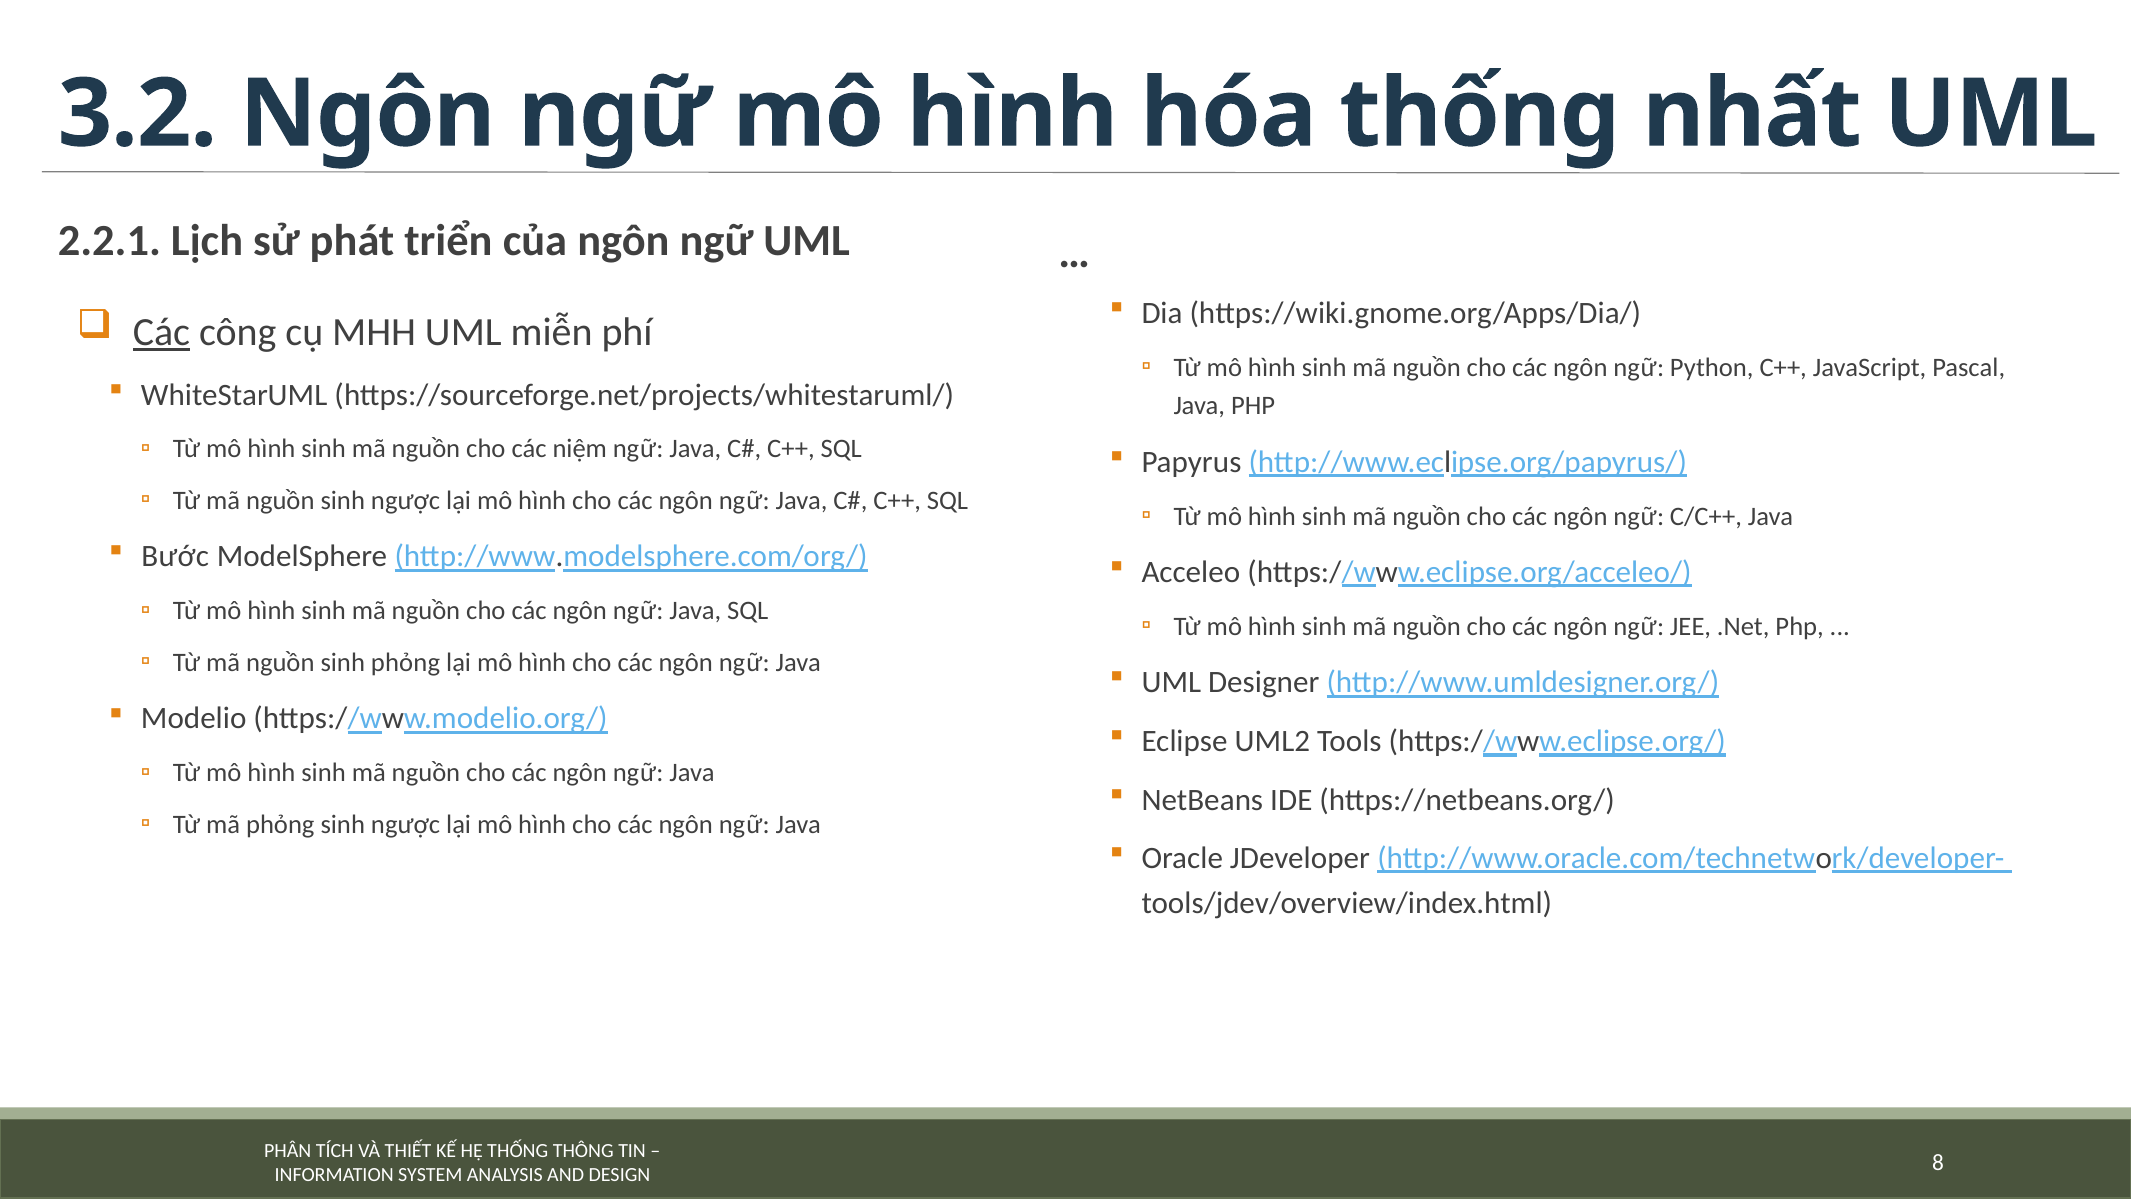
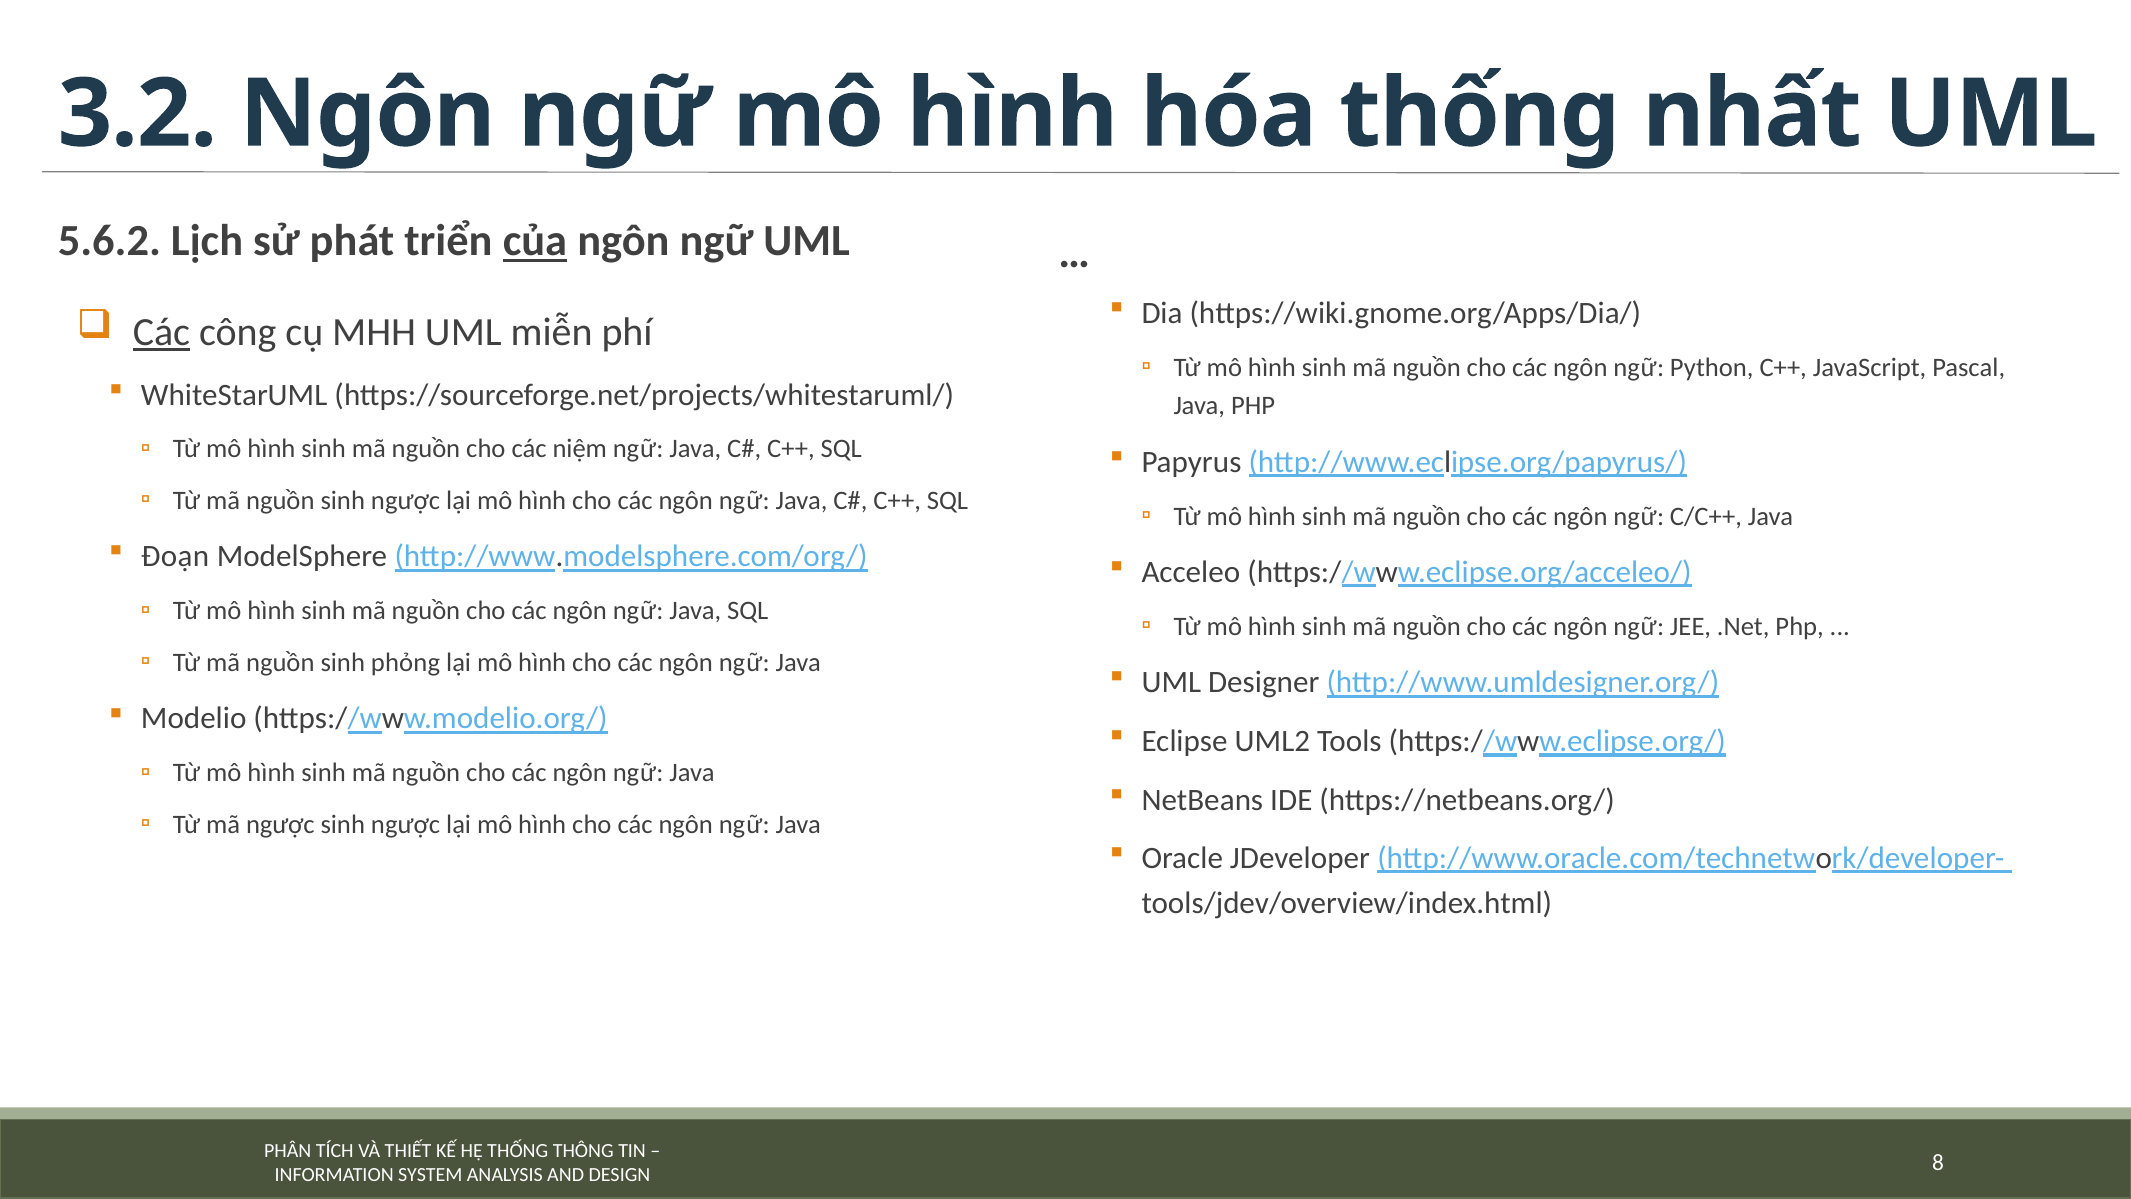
2.2.1: 2.2.1 -> 5.6.2
của underline: none -> present
Bước: Bước -> Đoạn
mã phỏng: phỏng -> ngược
